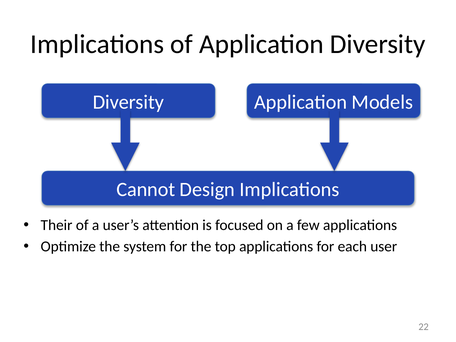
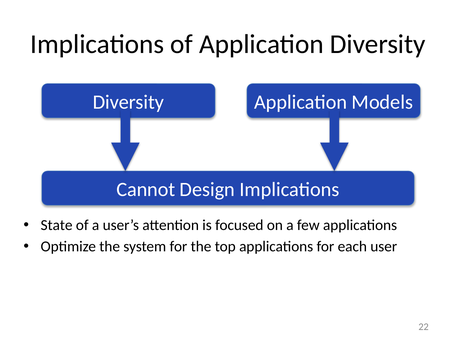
Their: Their -> State
